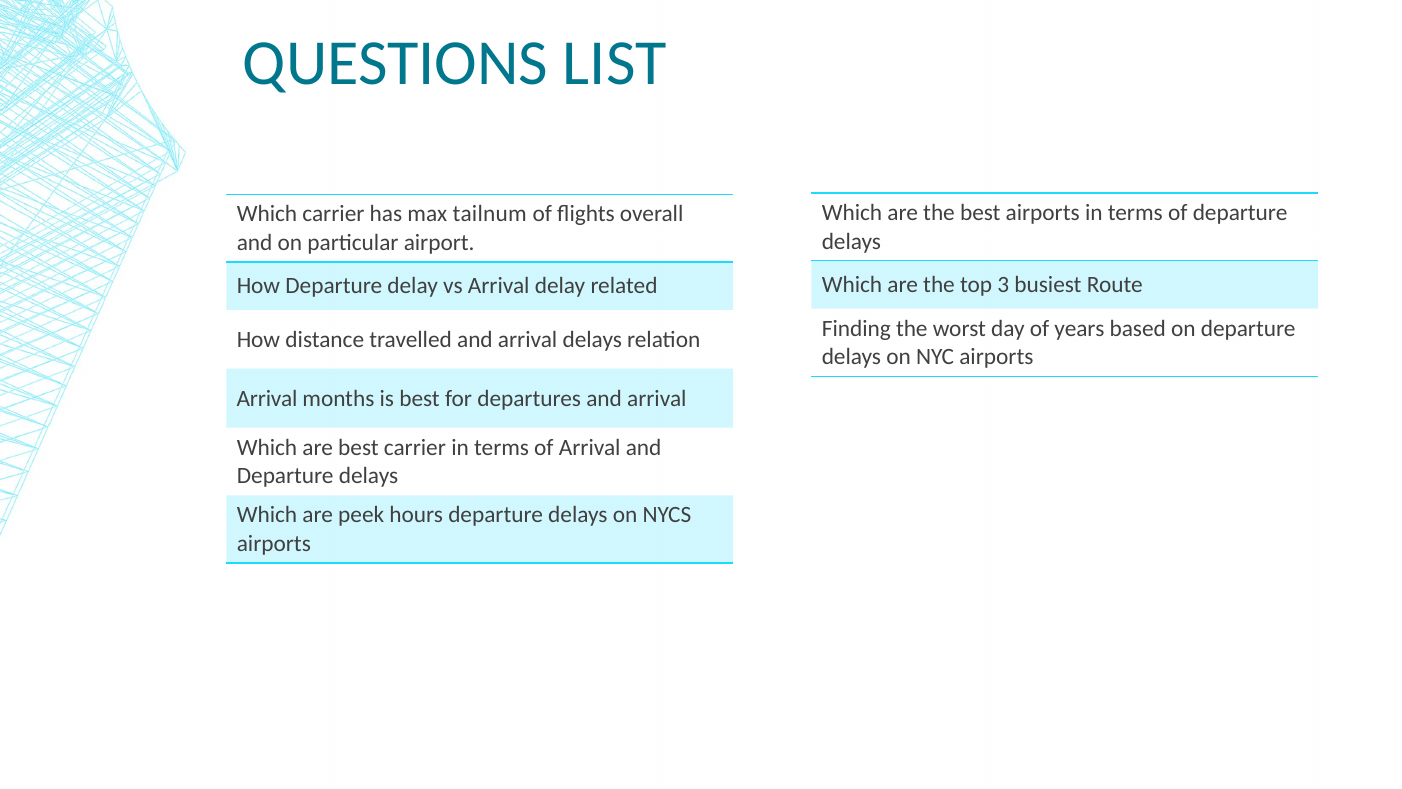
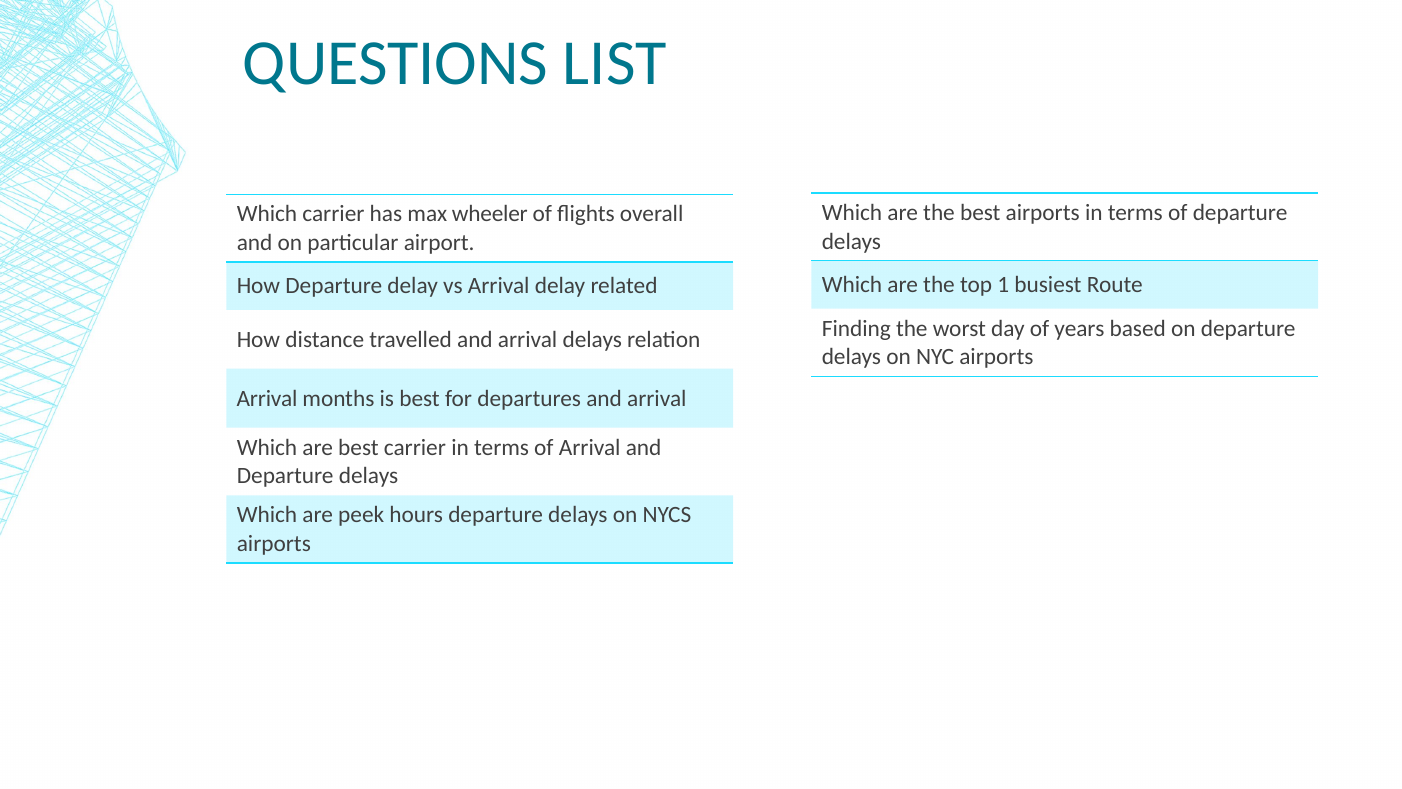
tailnum: tailnum -> wheeler
3: 3 -> 1
